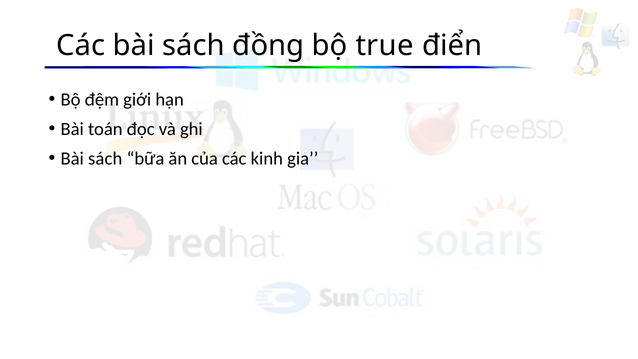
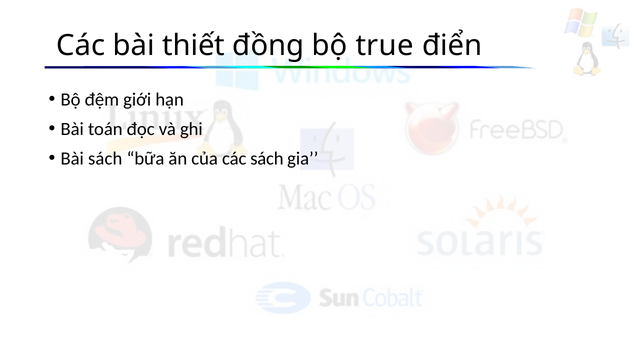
Các bài sách: sách -> thiết
các kinh: kinh -> sách
